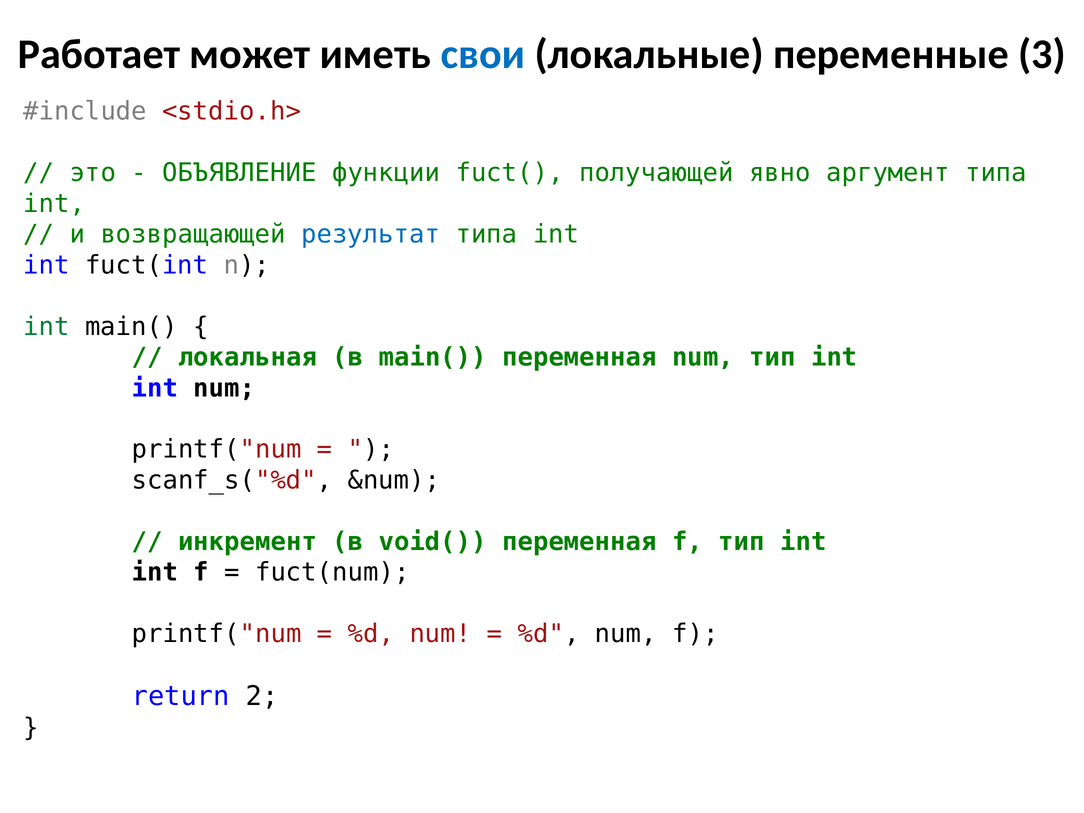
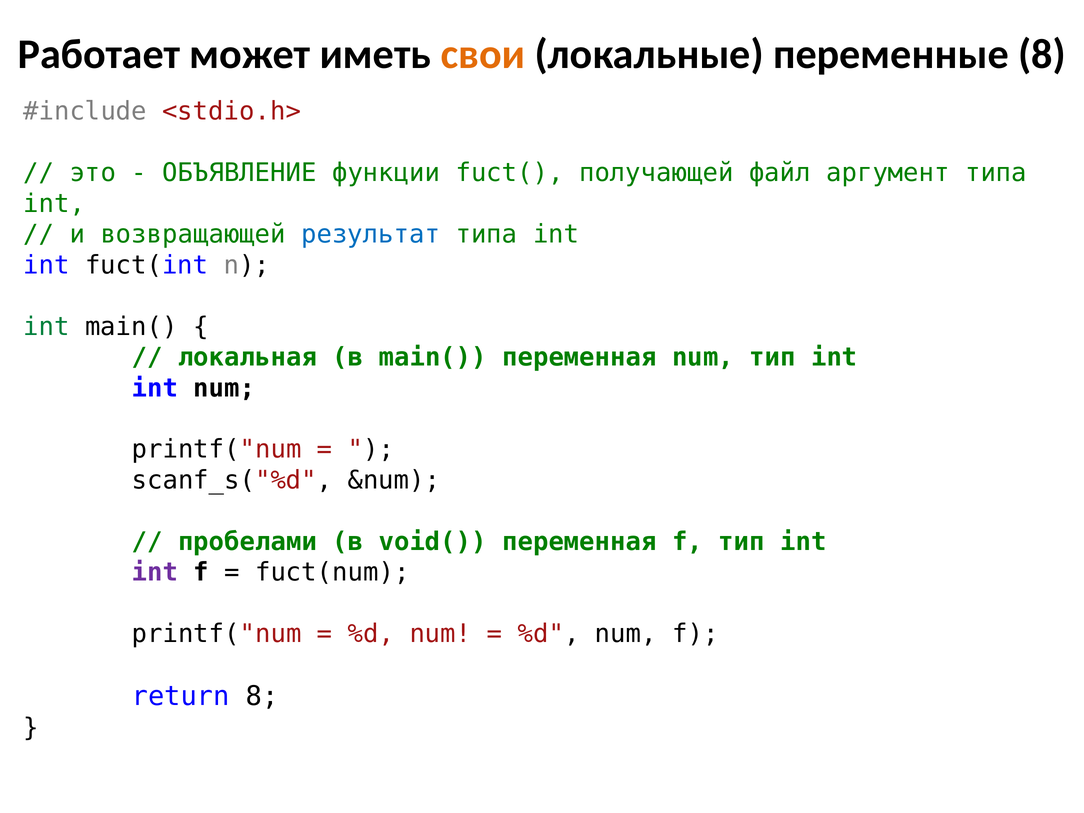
свои colour: blue -> orange
переменные 3: 3 -> 8
явно: явно -> файл
инкремент: инкремент -> пробелами
int at (155, 572) colour: black -> purple
return 2: 2 -> 8
